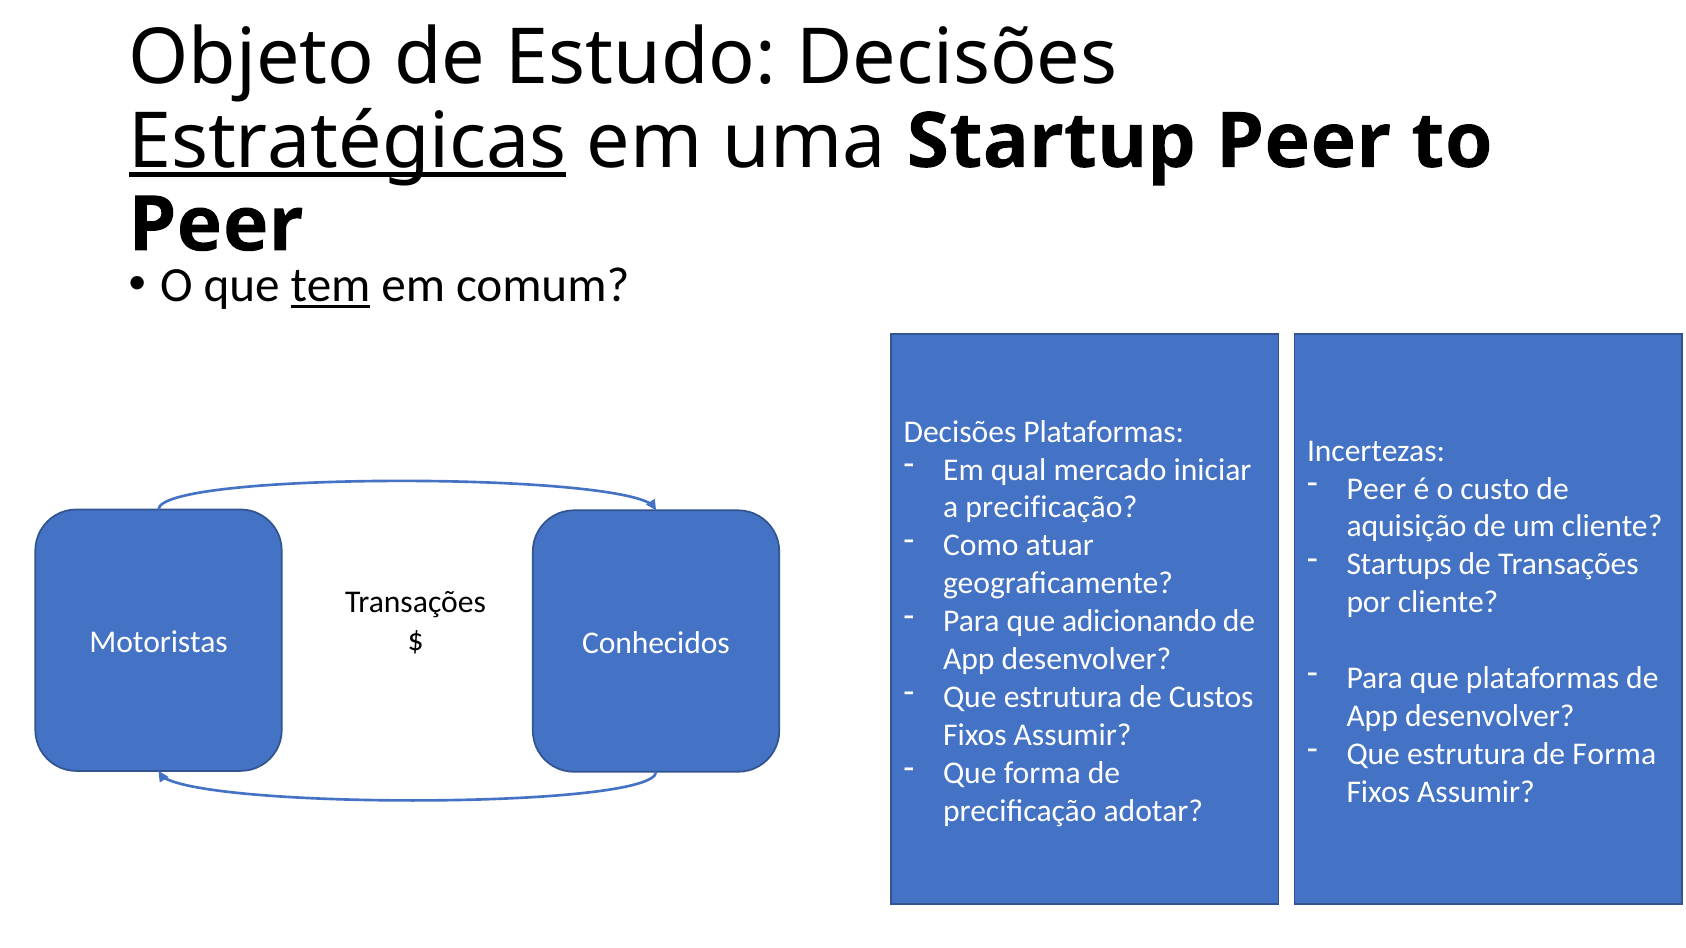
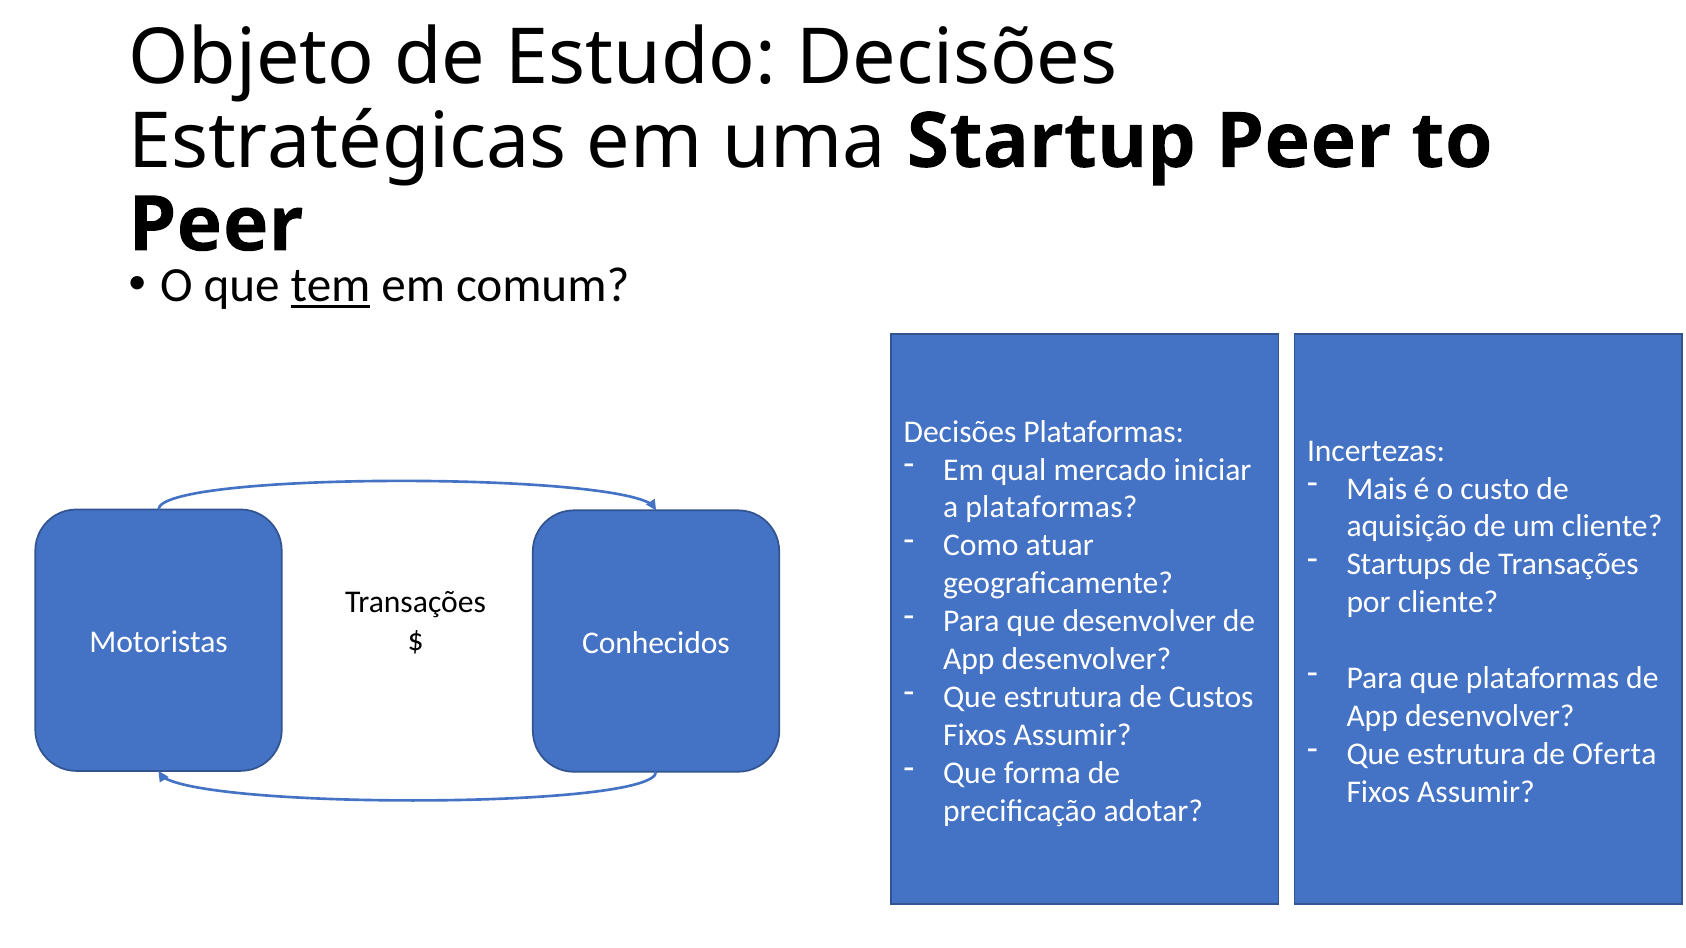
Estratégicas underline: present -> none
Peer at (1376, 489): Peer -> Mais
a precificação: precificação -> plataformas
que adicionando: adicionando -> desenvolver
de Forma: Forma -> Oferta
